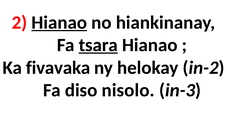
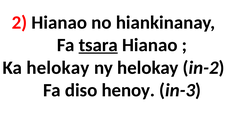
Hianao at (59, 23) underline: present -> none
Ka fivavaka: fivavaka -> helokay
nisolo: nisolo -> henoy
